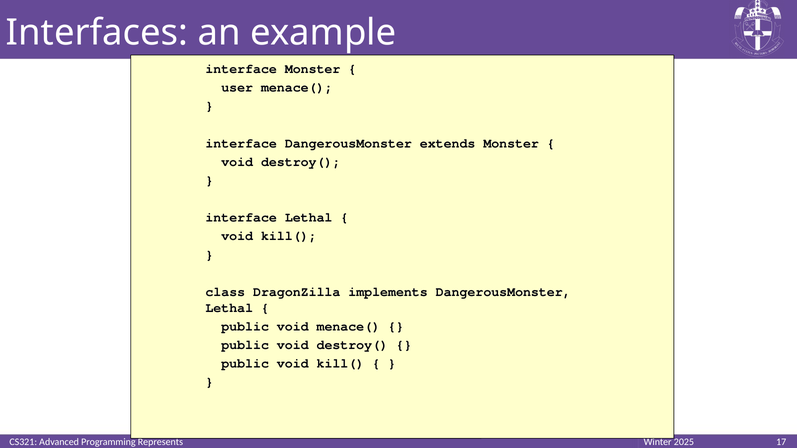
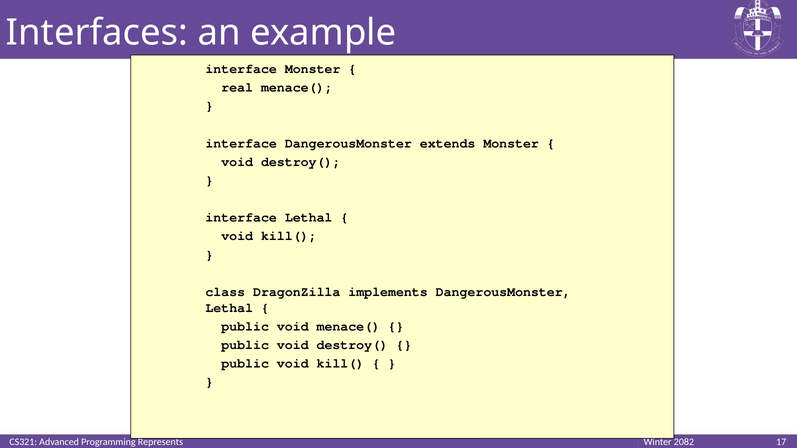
user: user -> real
2025: 2025 -> 2082
